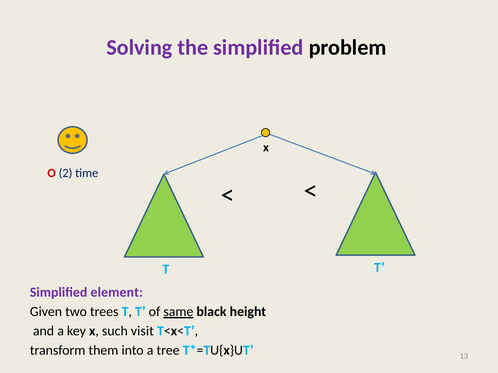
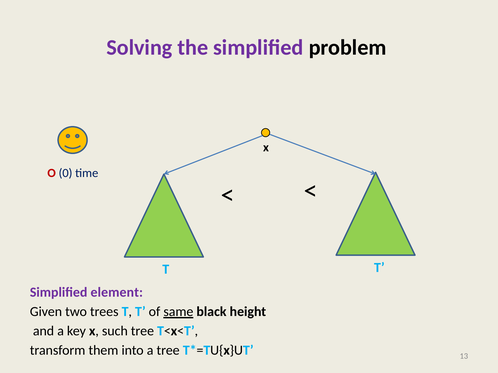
2: 2 -> 0
such visit: visit -> tree
